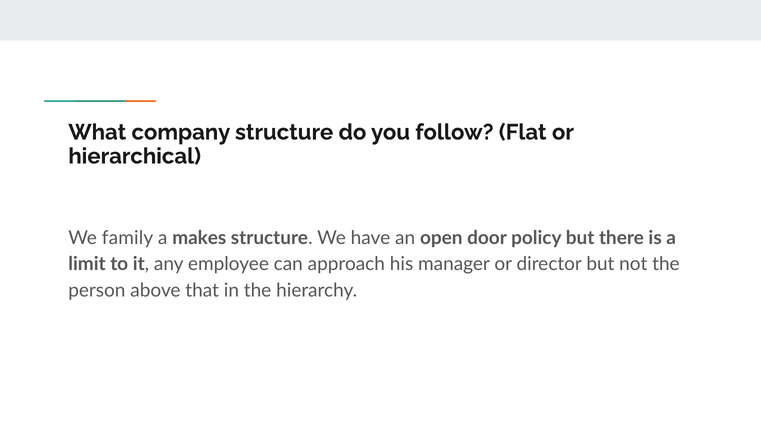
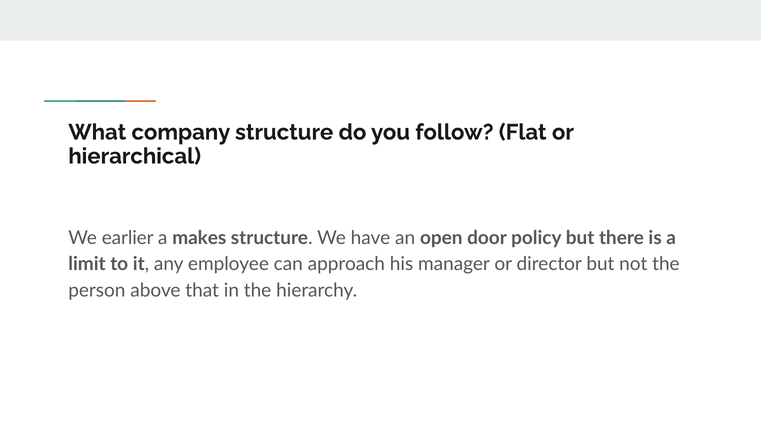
family: family -> earlier
